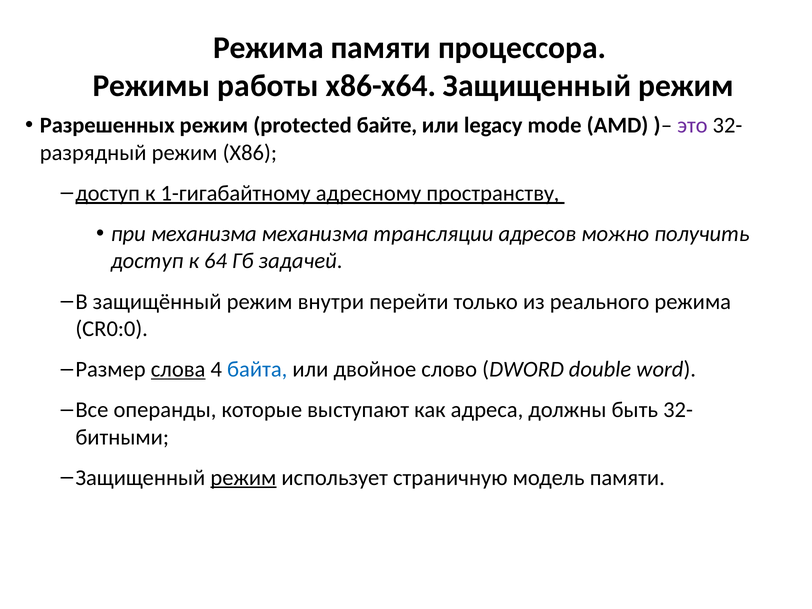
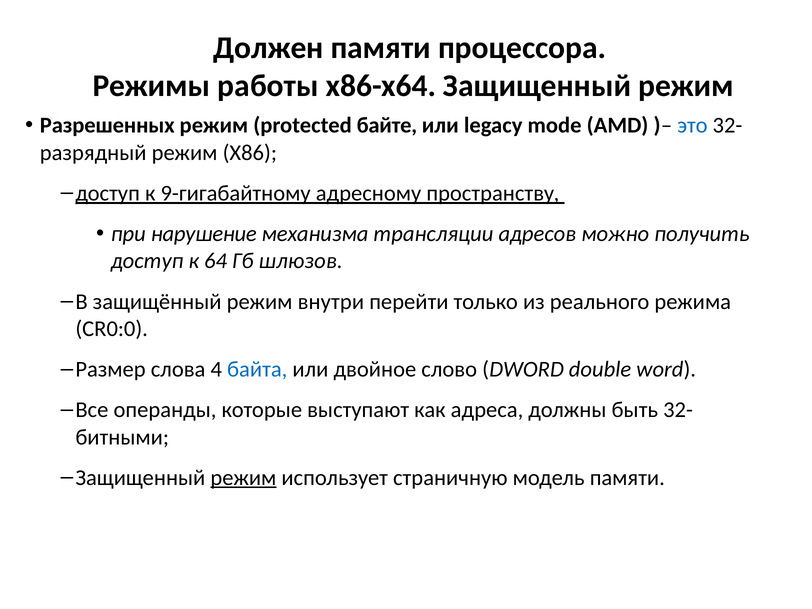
Режима at (268, 48): Режима -> Должен
это colour: purple -> blue
1-гигабайтному: 1-гигабайтному -> 9-гигабайтному
при механизма: механизма -> нарушение
задачей: задачей -> шлюзов
слова underline: present -> none
